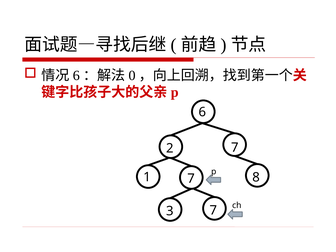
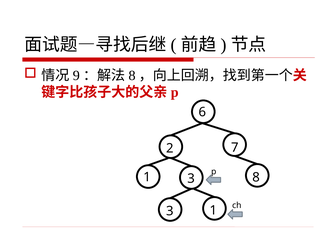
6 at (76, 75): 6 -> 9
0 at (132, 75): 0 -> 8
1 7: 7 -> 3
3 7: 7 -> 1
